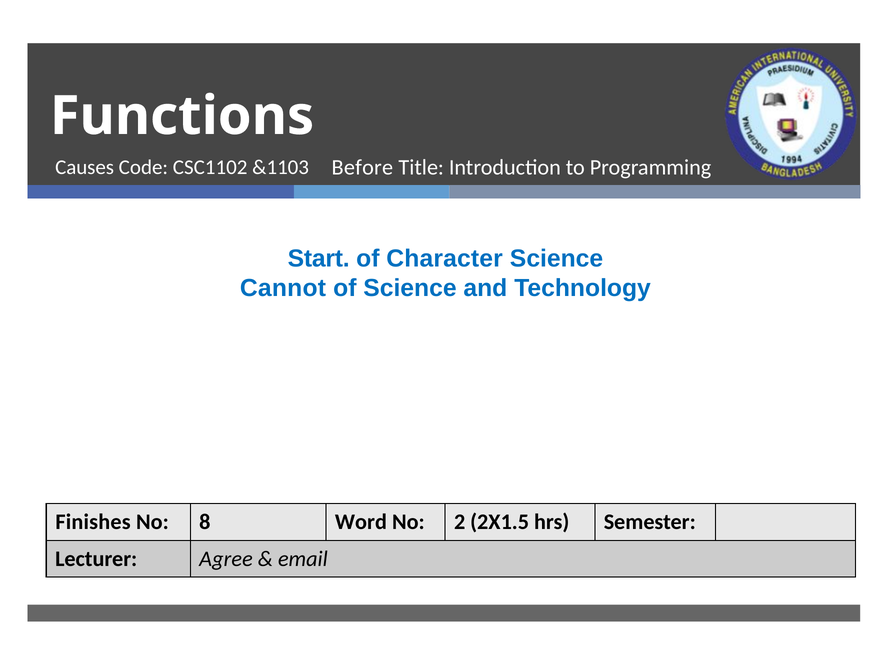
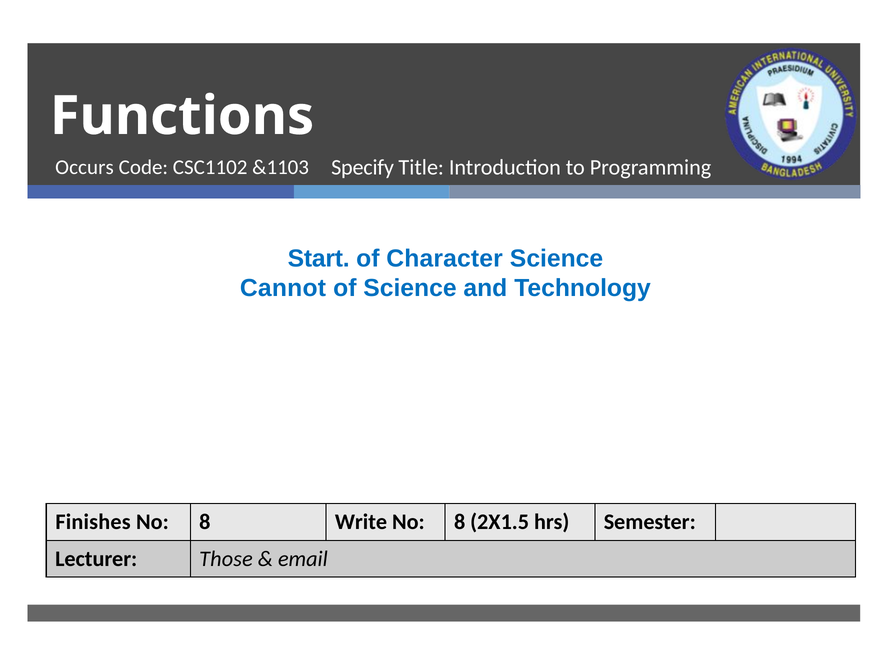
Before: Before -> Specify
Causes: Causes -> Occurs
Word: Word -> Write
2 at (460, 522): 2 -> 8
Agree: Agree -> Those
